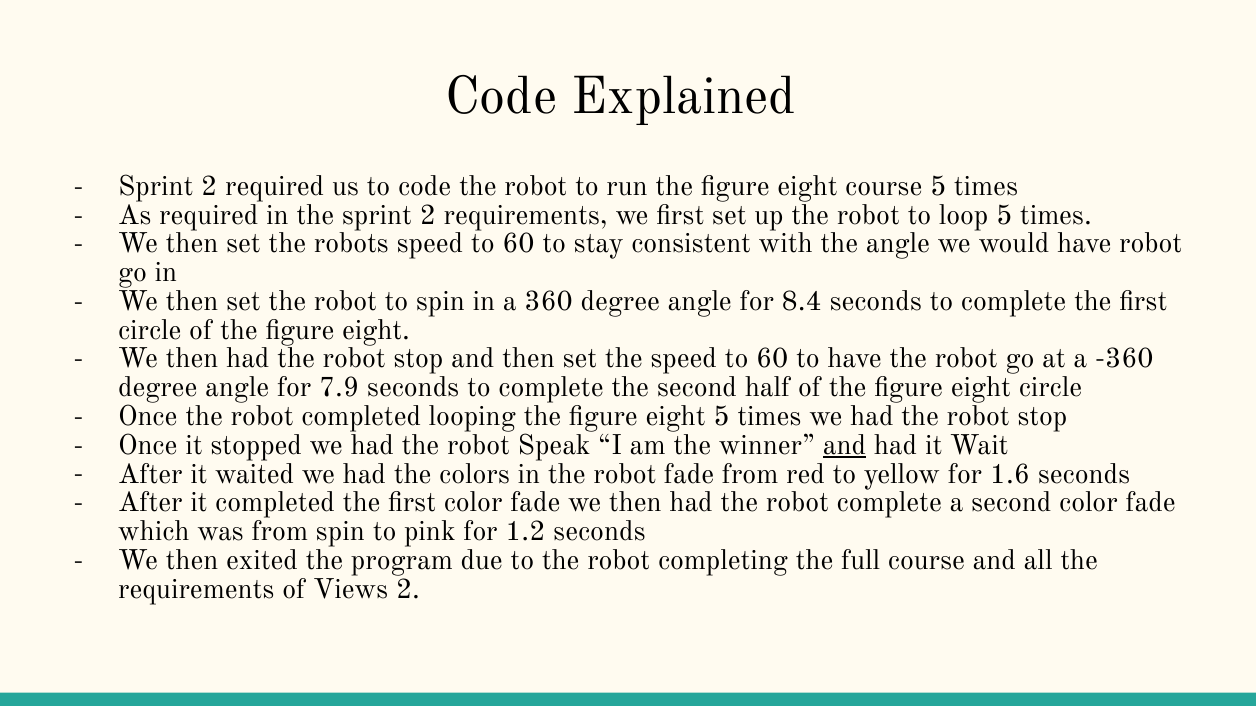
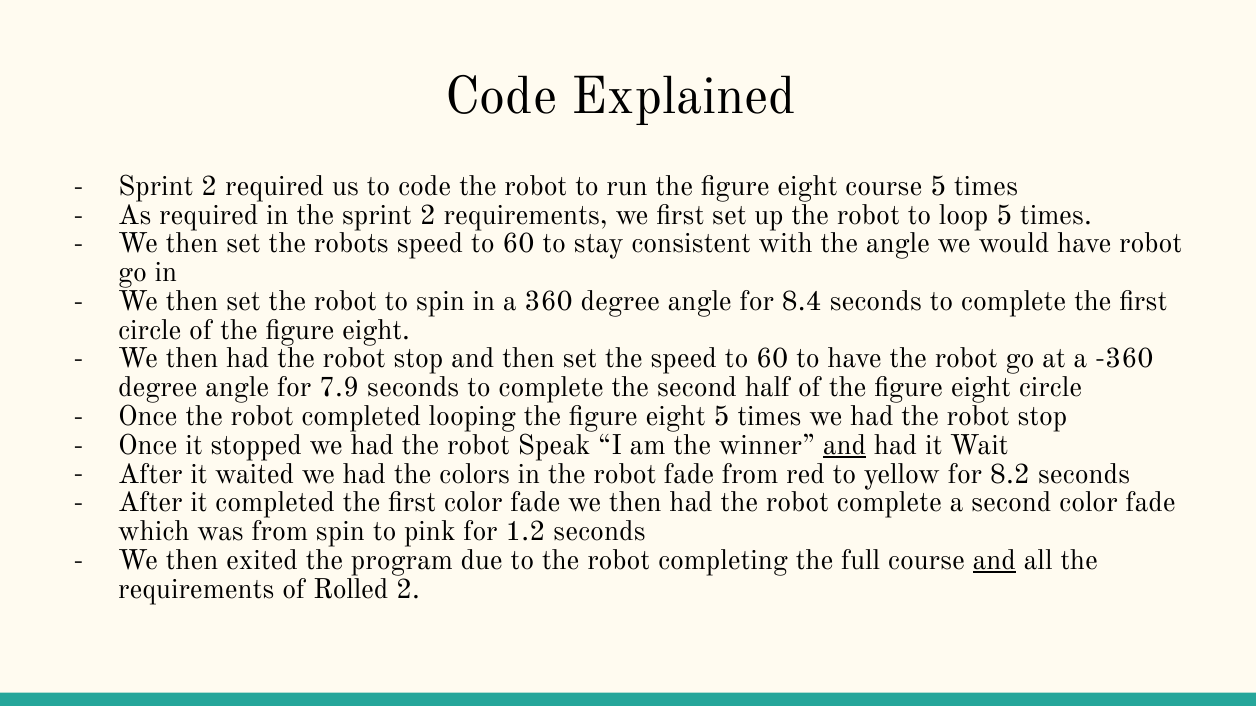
1.6: 1.6 -> 8.2
and at (994, 560) underline: none -> present
Views: Views -> Rolled
